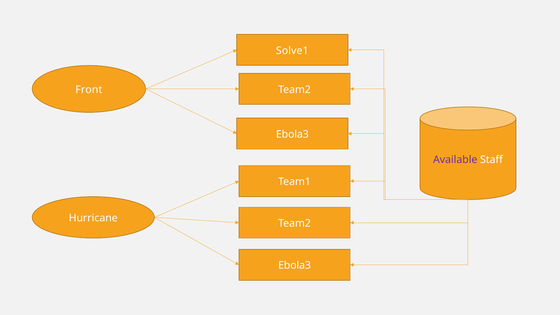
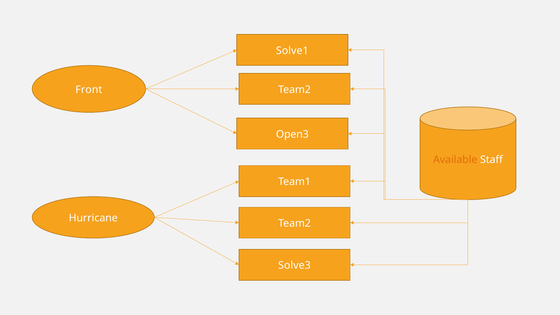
Ebola3 at (292, 134): Ebola3 -> Open3
Available colour: purple -> orange
Ebola3 at (295, 266): Ebola3 -> Solve3
